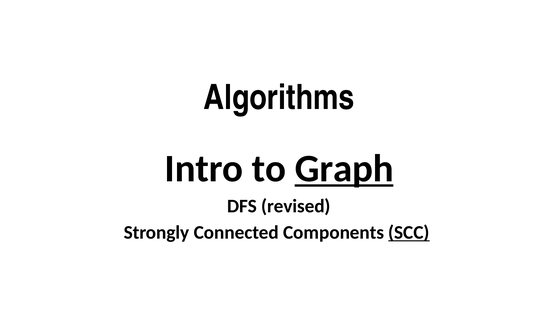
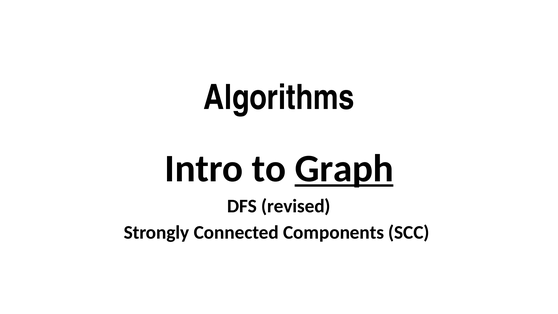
SCC underline: present -> none
